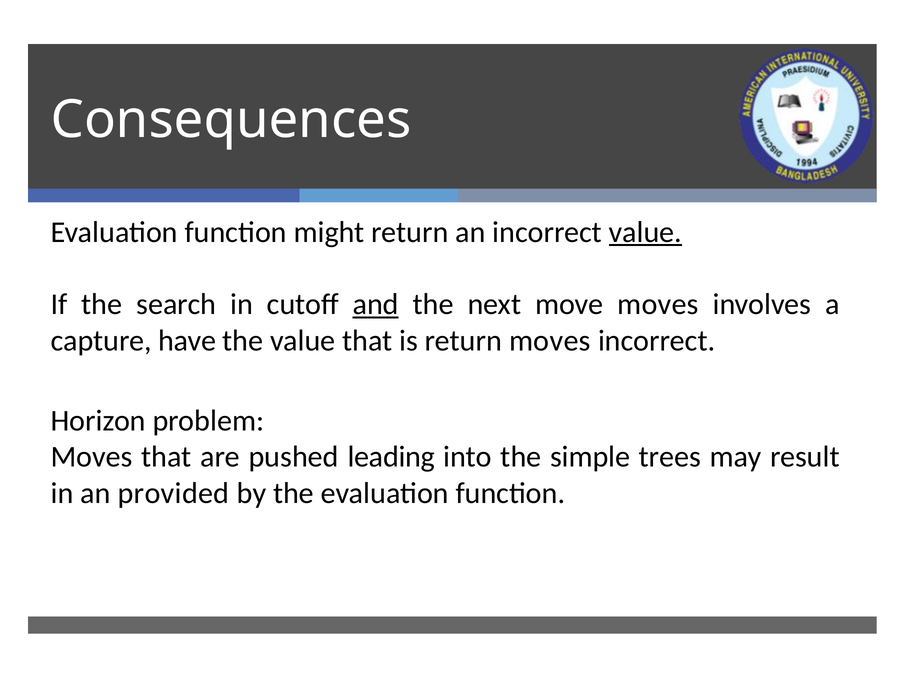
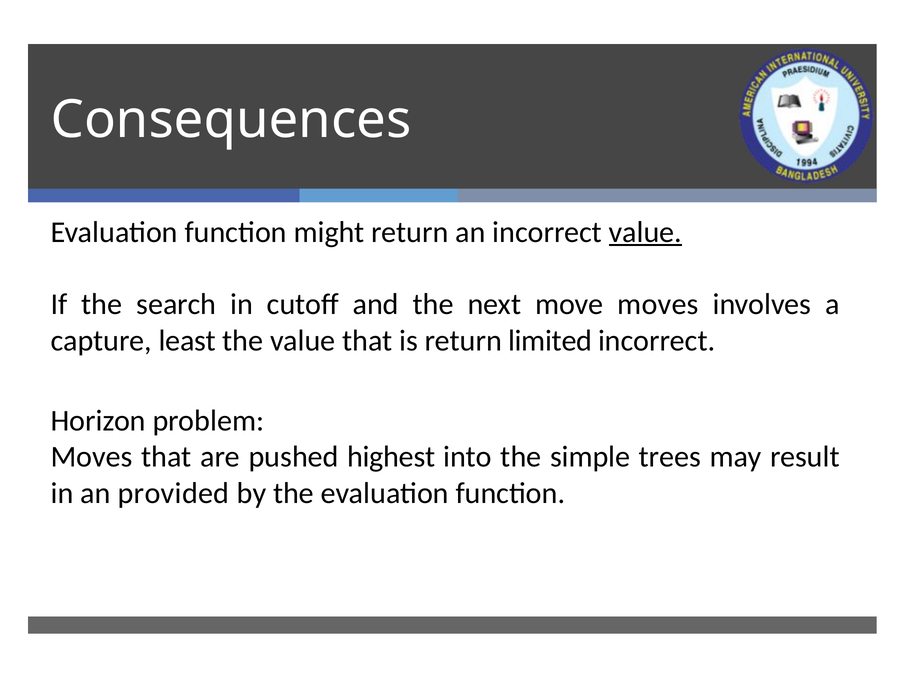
and underline: present -> none
have: have -> least
return moves: moves -> limited
leading: leading -> highest
